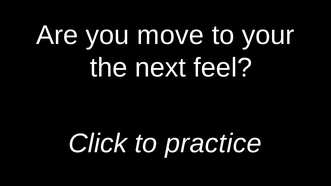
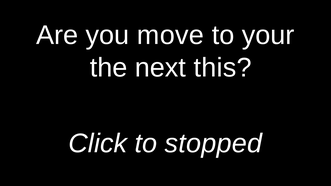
feel: feel -> this
practice: practice -> stopped
